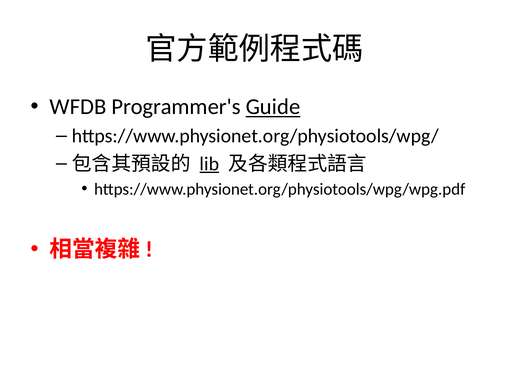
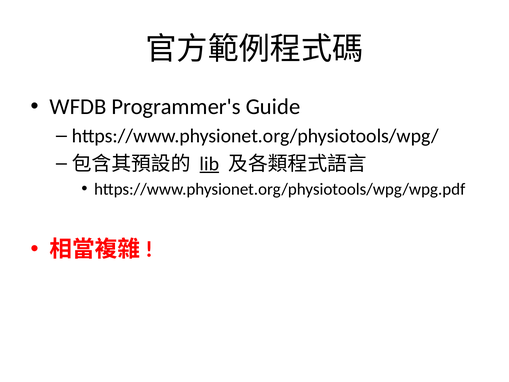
Guide underline: present -> none
